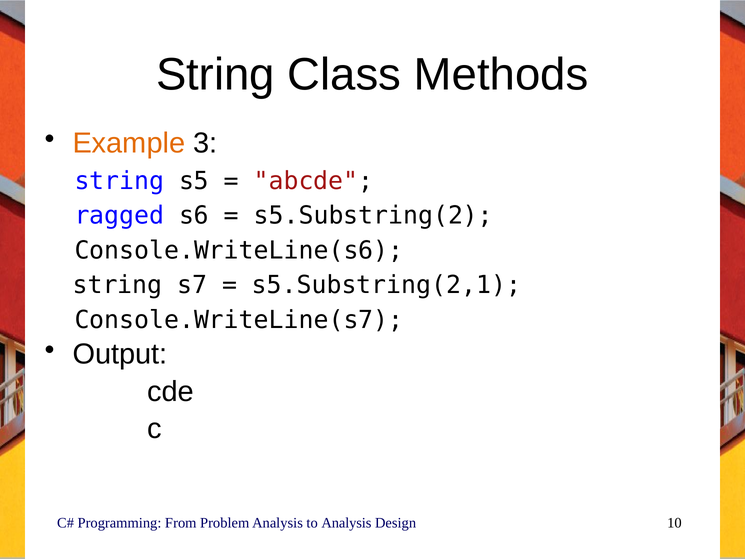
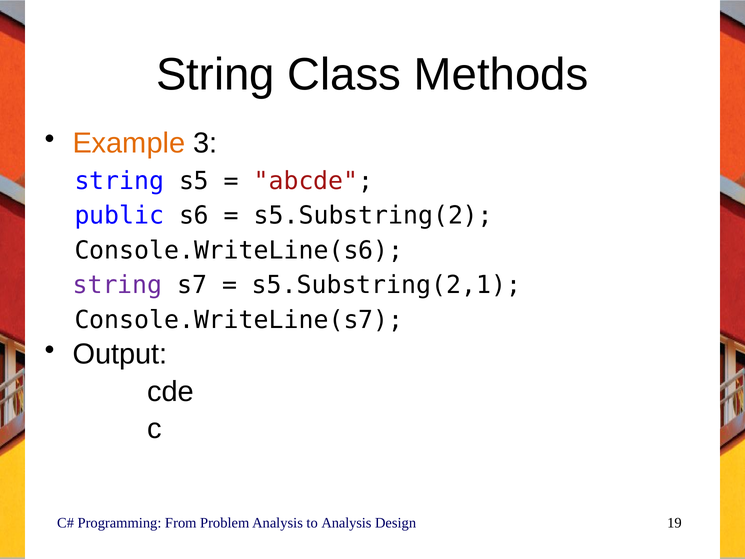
ragged: ragged -> public
string at (117, 285) colour: black -> purple
10: 10 -> 19
